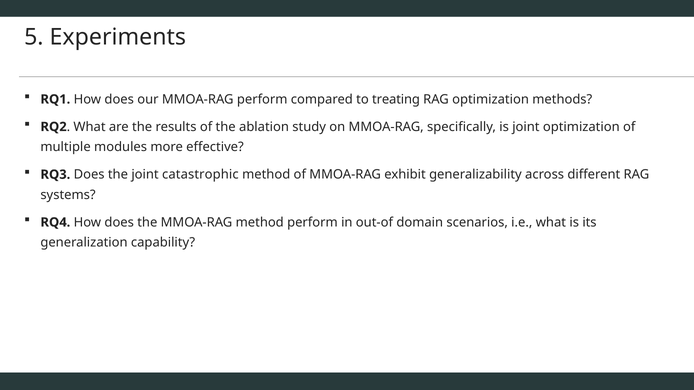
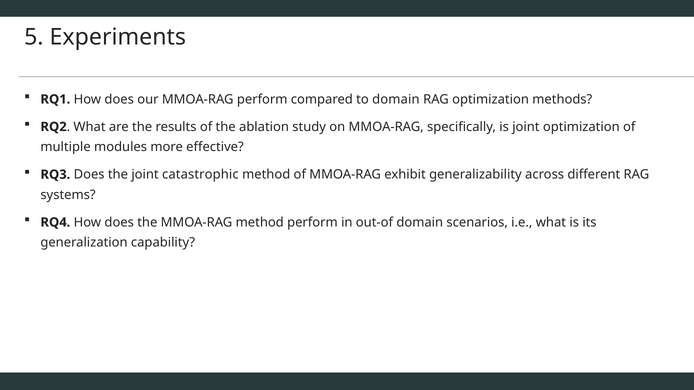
to treating: treating -> domain
